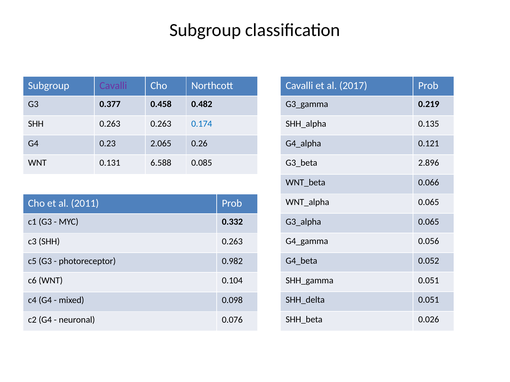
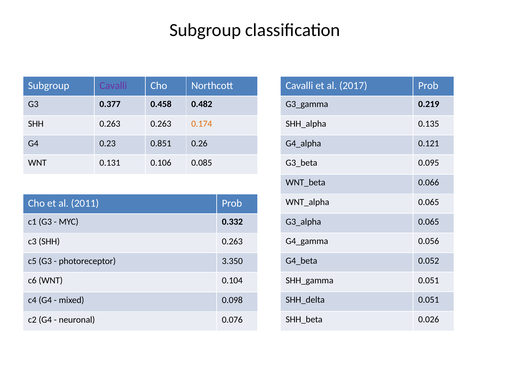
0.174 colour: blue -> orange
2.065: 2.065 -> 0.851
6.588: 6.588 -> 0.106
2.896: 2.896 -> 0.095
0.982: 0.982 -> 3.350
